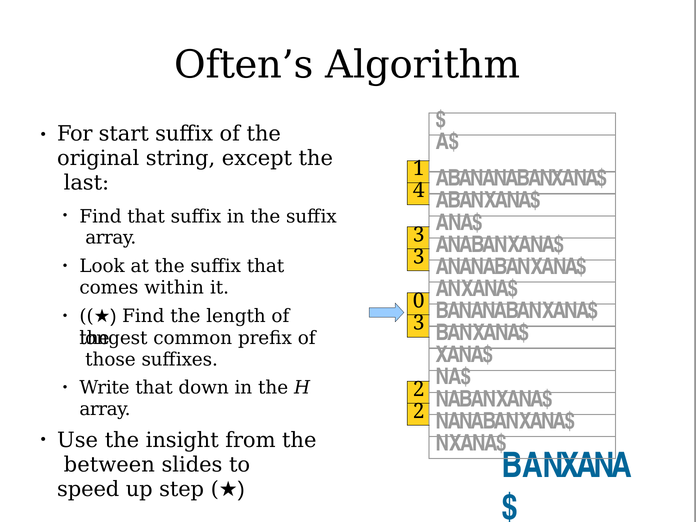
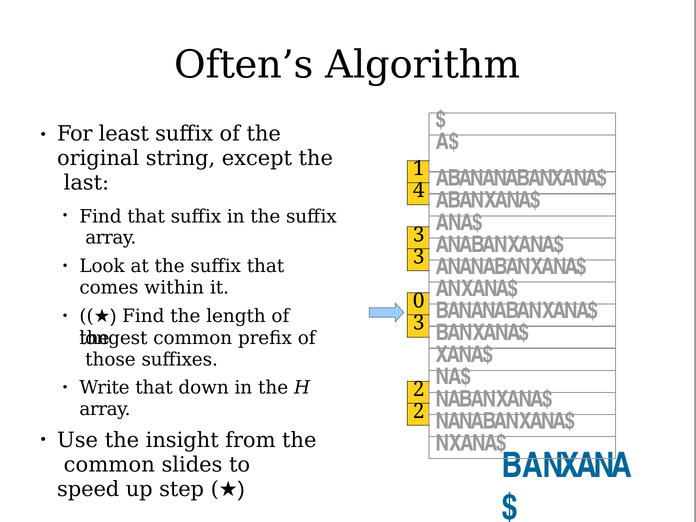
start: start -> least
between at (109, 465): between -> common
